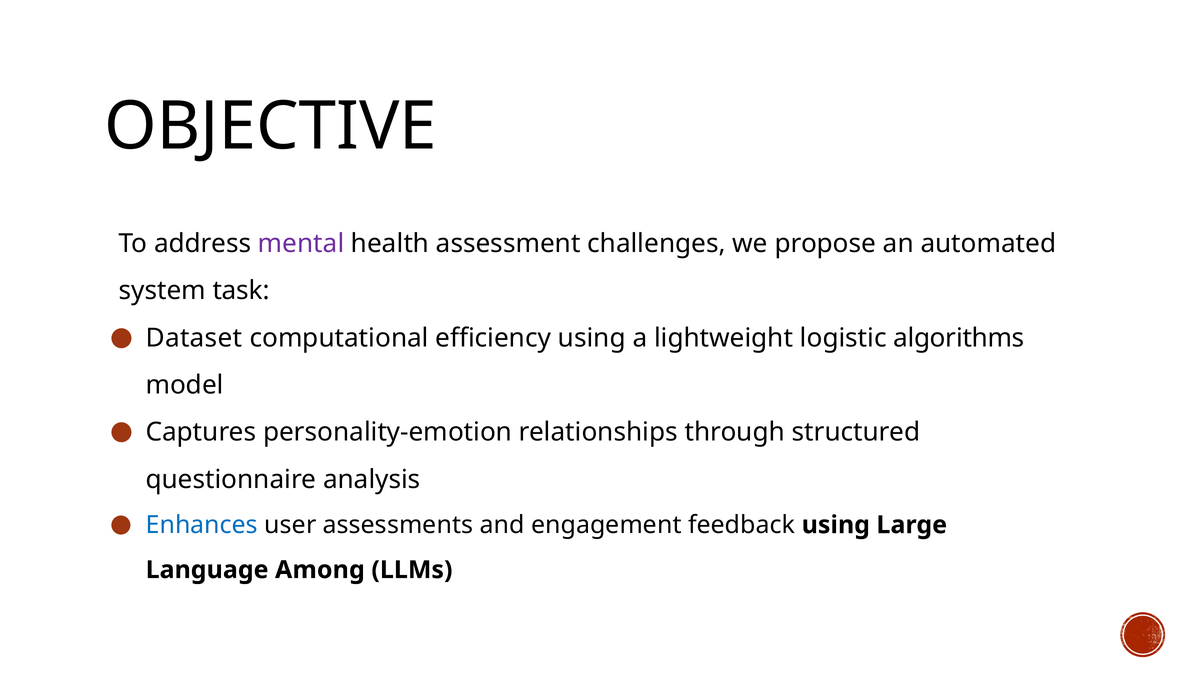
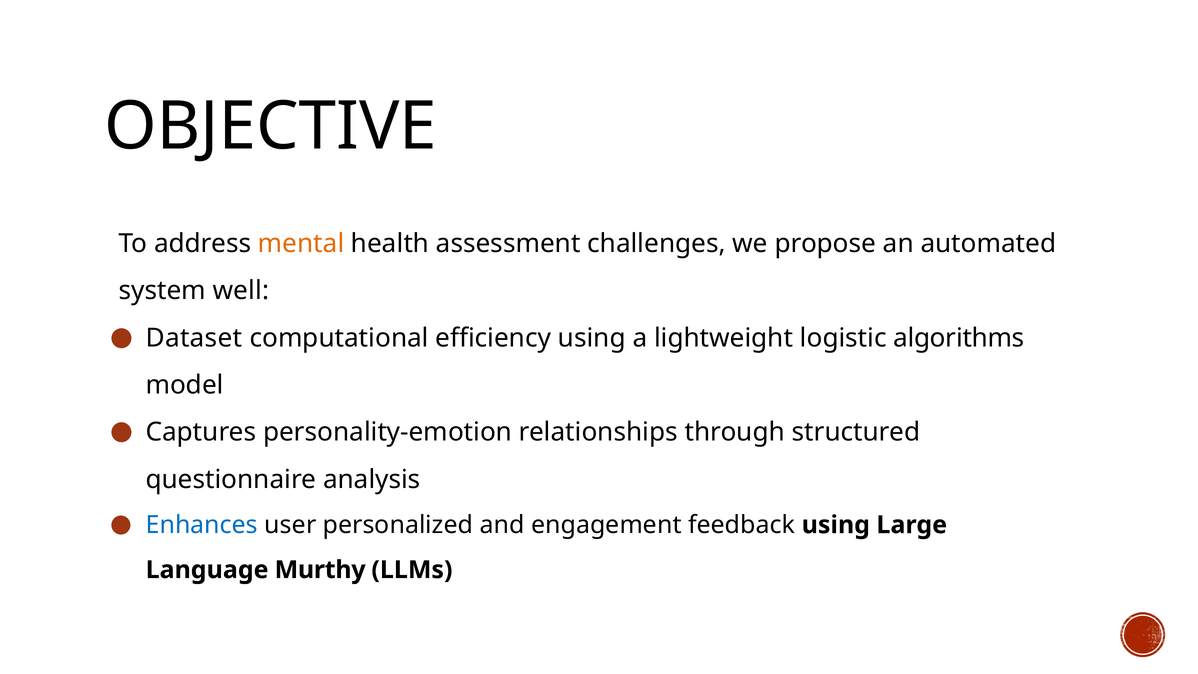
mental colour: purple -> orange
task: task -> well
assessments: assessments -> personalized
Among: Among -> Murthy
